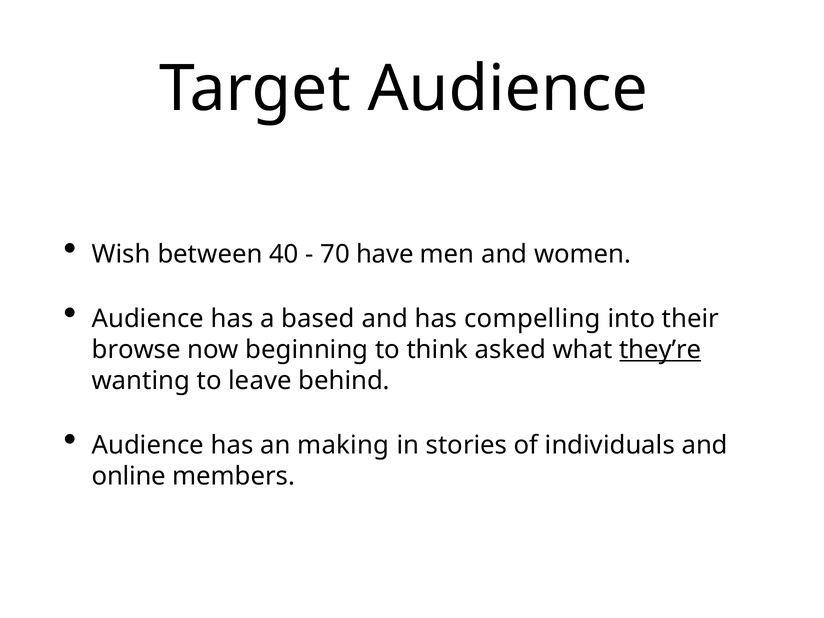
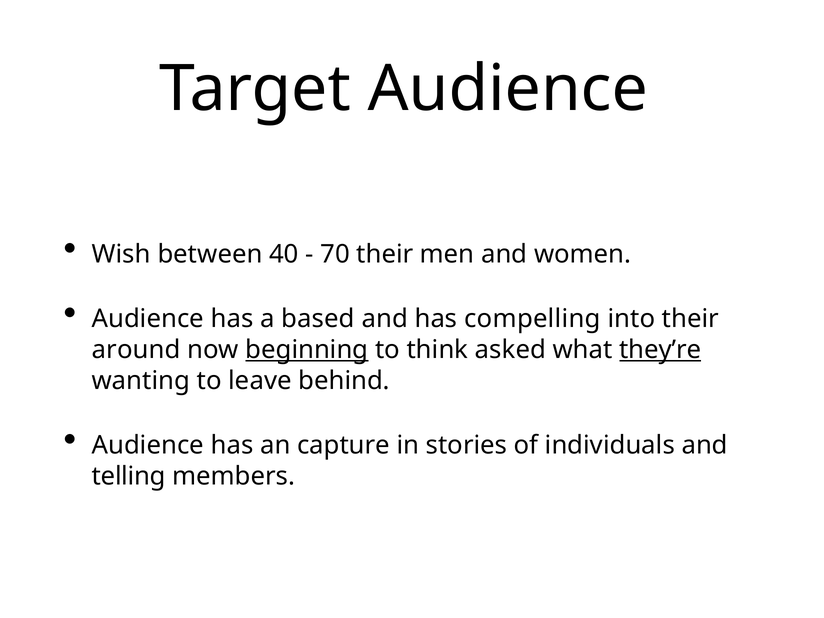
70 have: have -> their
browse: browse -> around
beginning underline: none -> present
making: making -> capture
online: online -> telling
